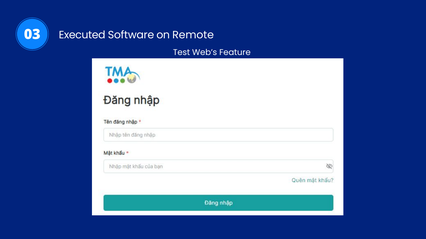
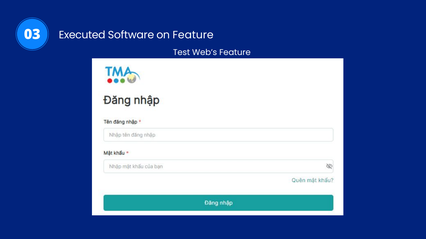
on Remote: Remote -> Feature
